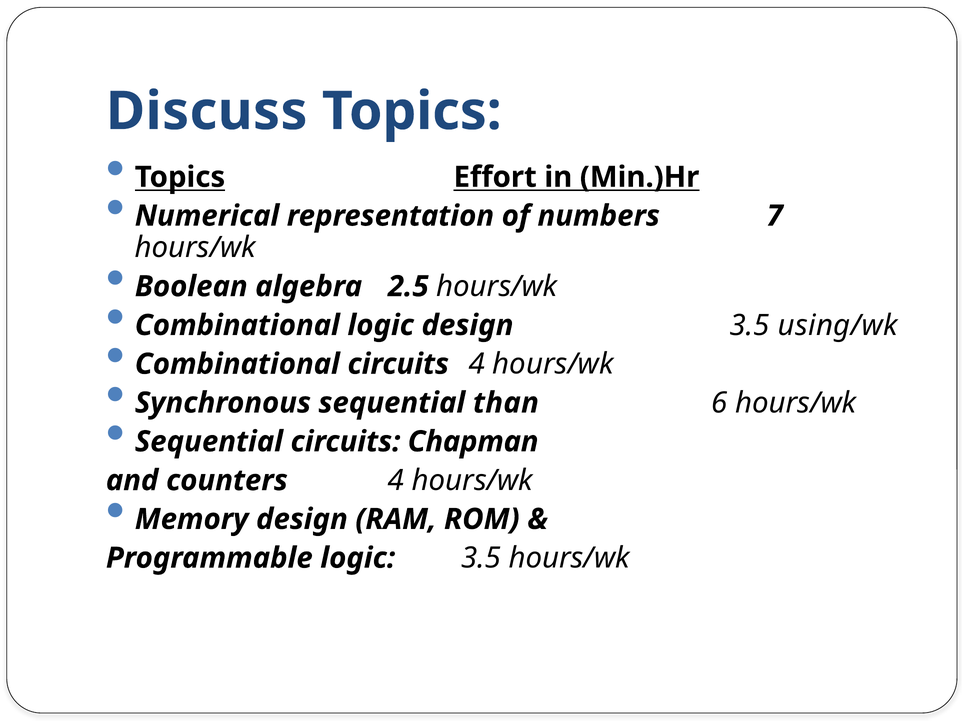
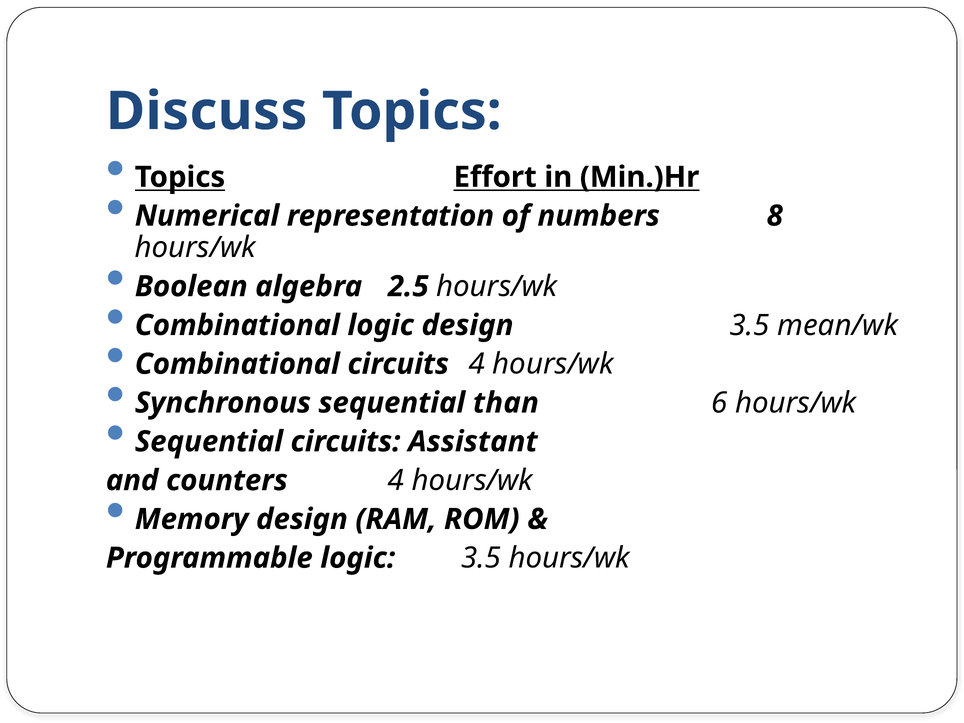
7: 7 -> 8
using/wk: using/wk -> mean/wk
Chapman: Chapman -> Assistant
